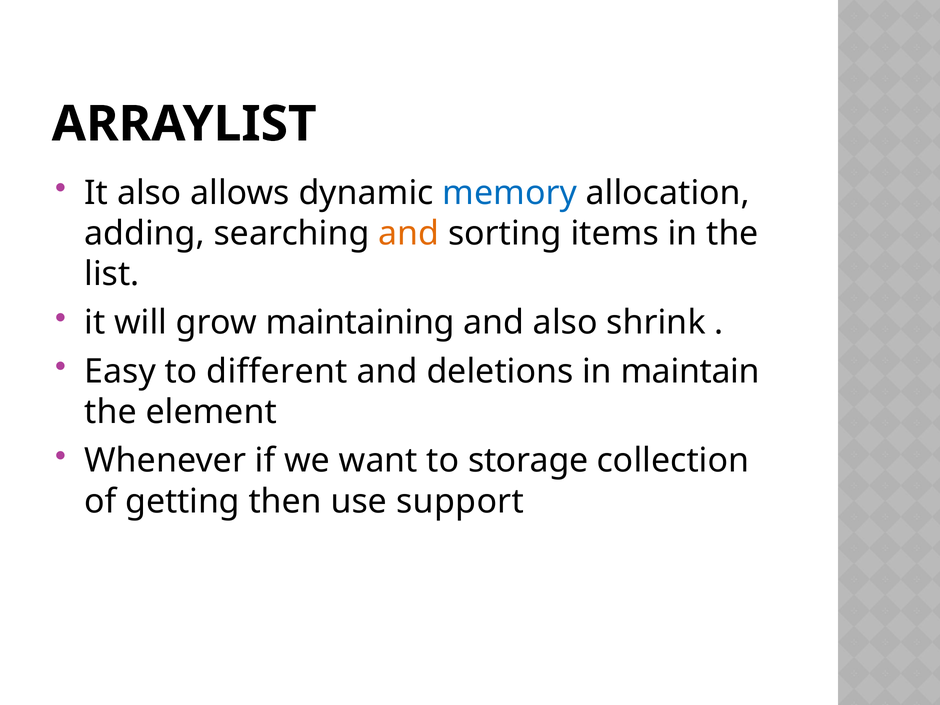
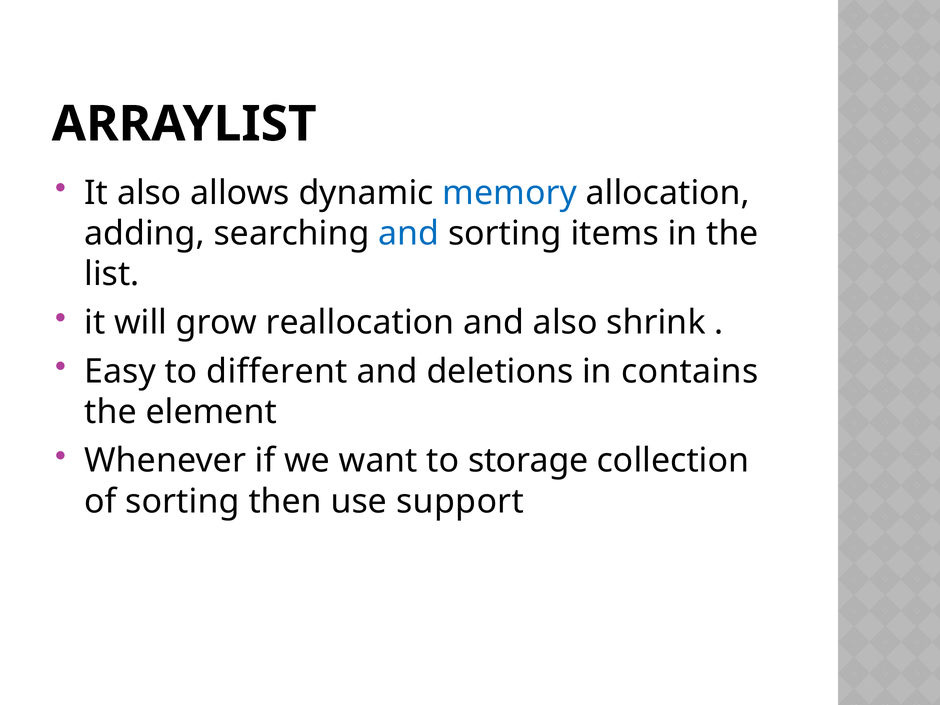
and at (409, 234) colour: orange -> blue
maintaining: maintaining -> reallocation
maintain: maintain -> contains
of getting: getting -> sorting
